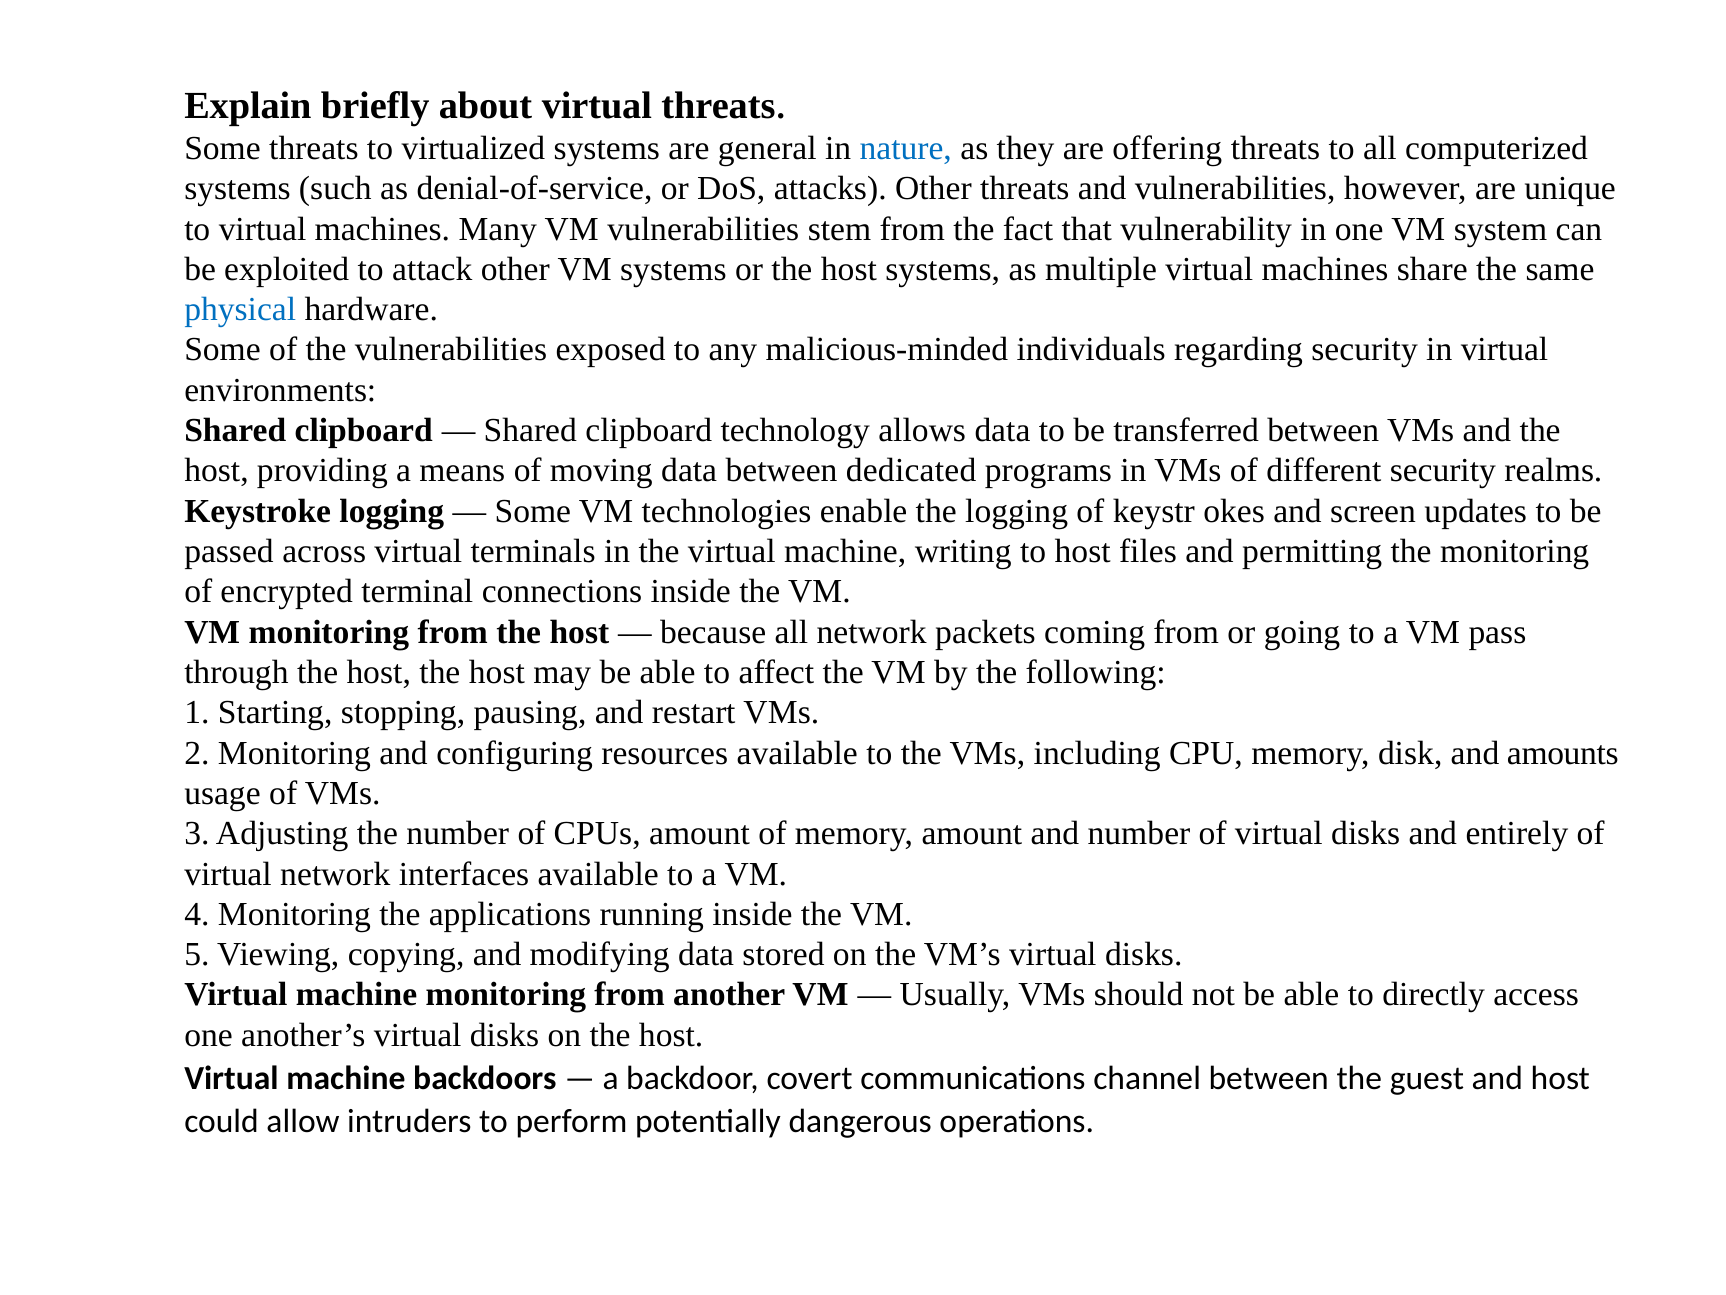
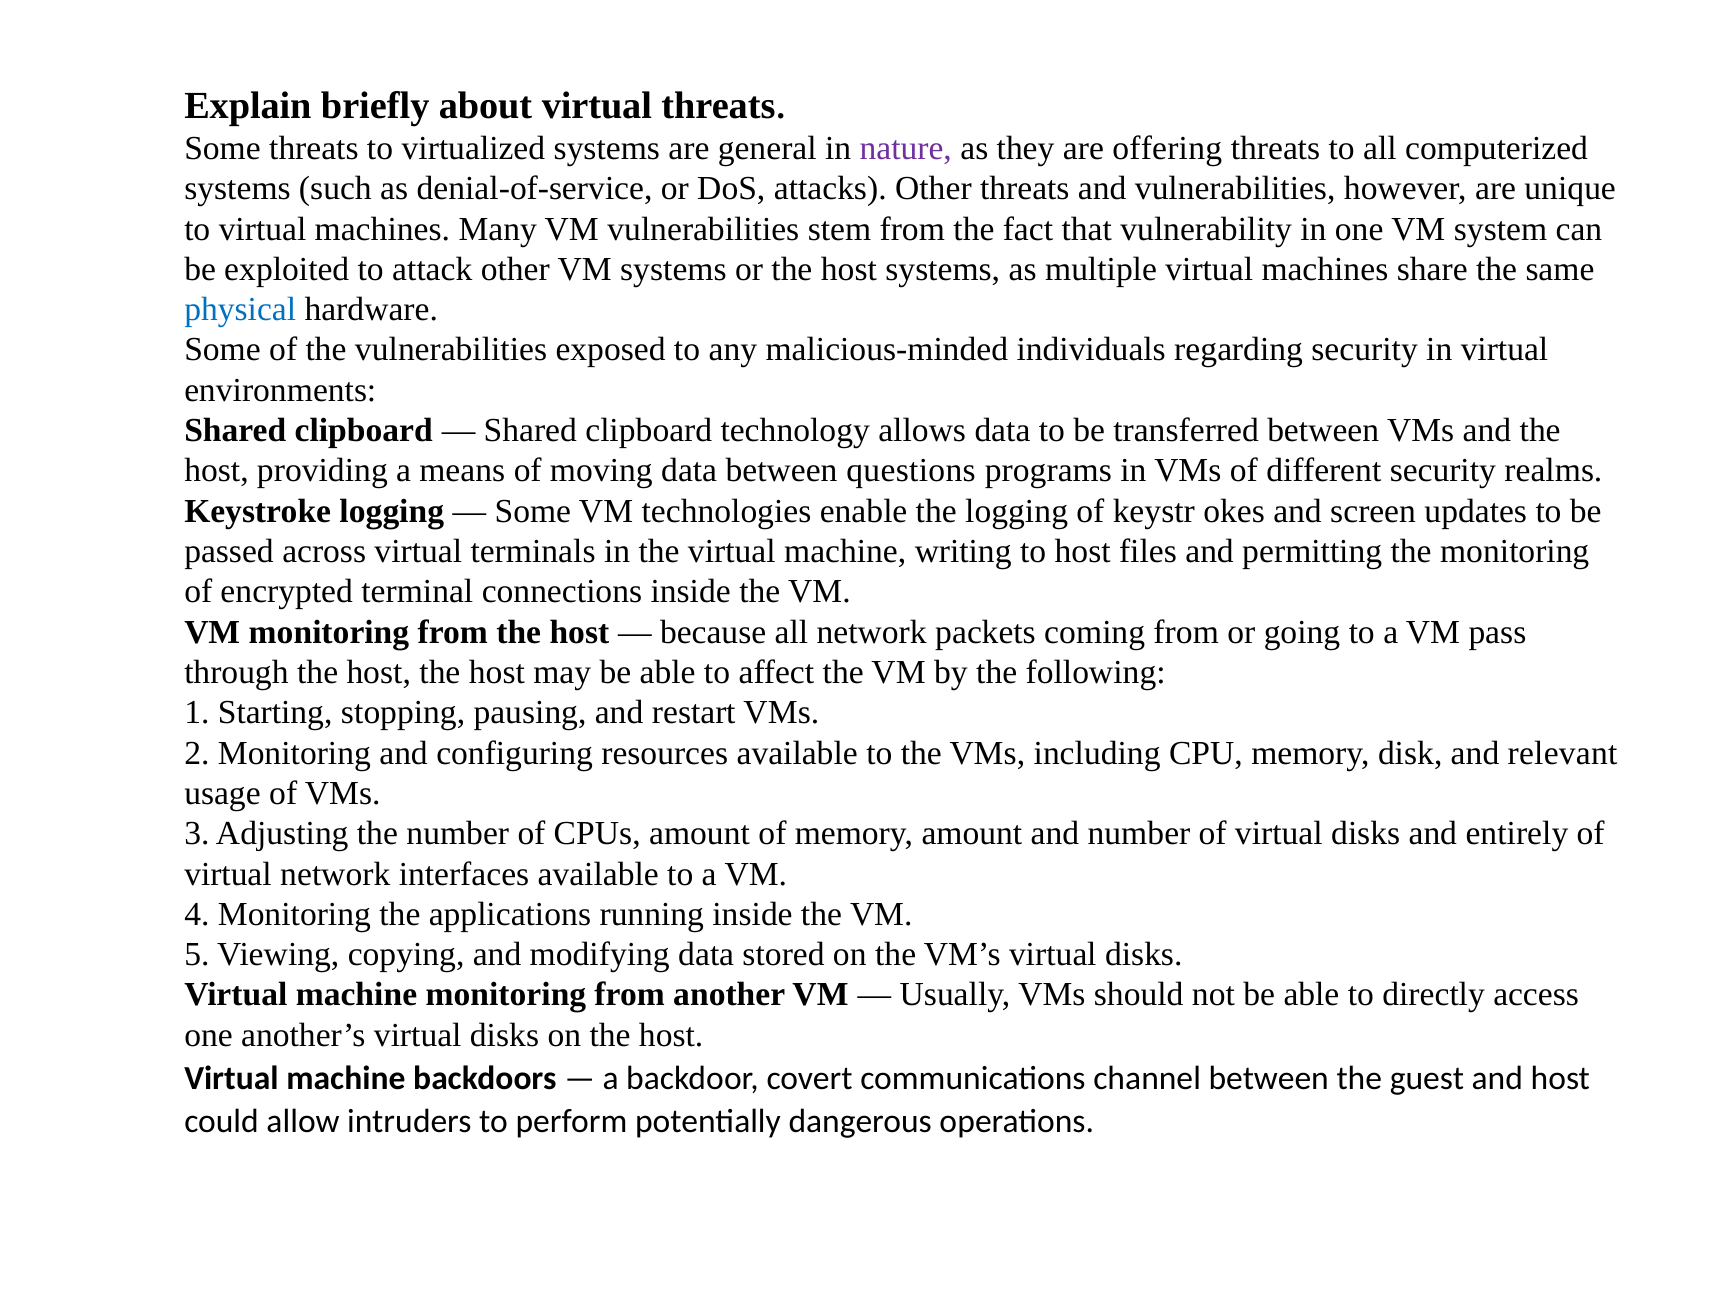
nature colour: blue -> purple
dedicated: dedicated -> questions
amounts: amounts -> relevant
